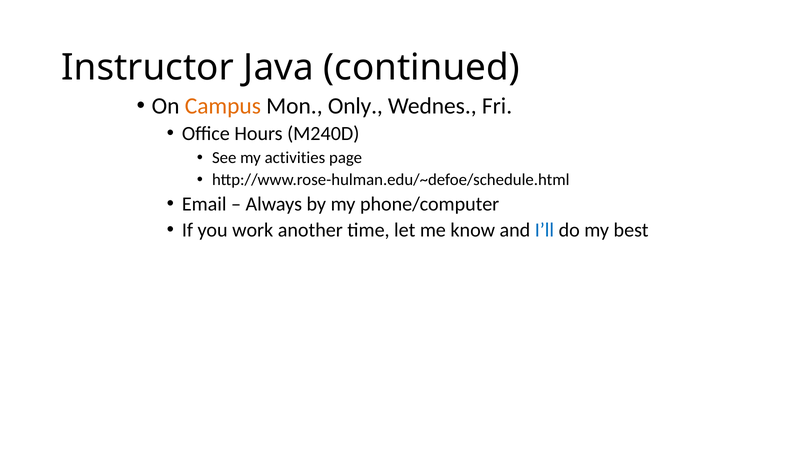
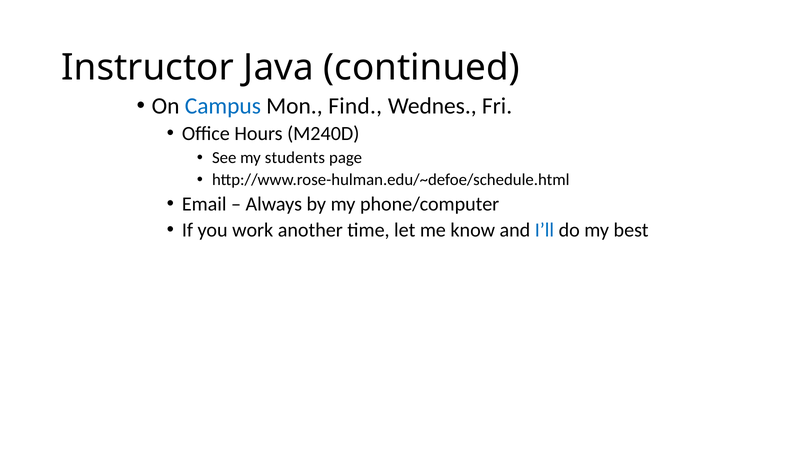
Campus colour: orange -> blue
Only: Only -> Find
activities: activities -> students
